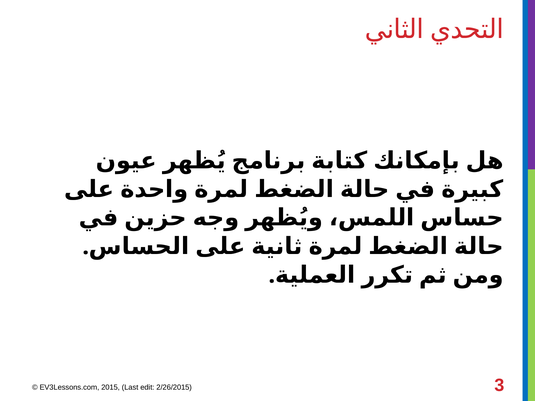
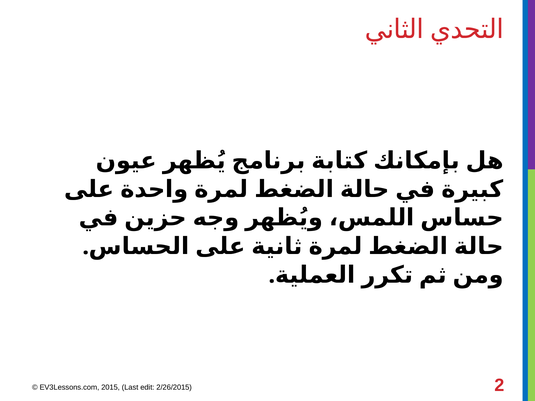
3: 3 -> 2
